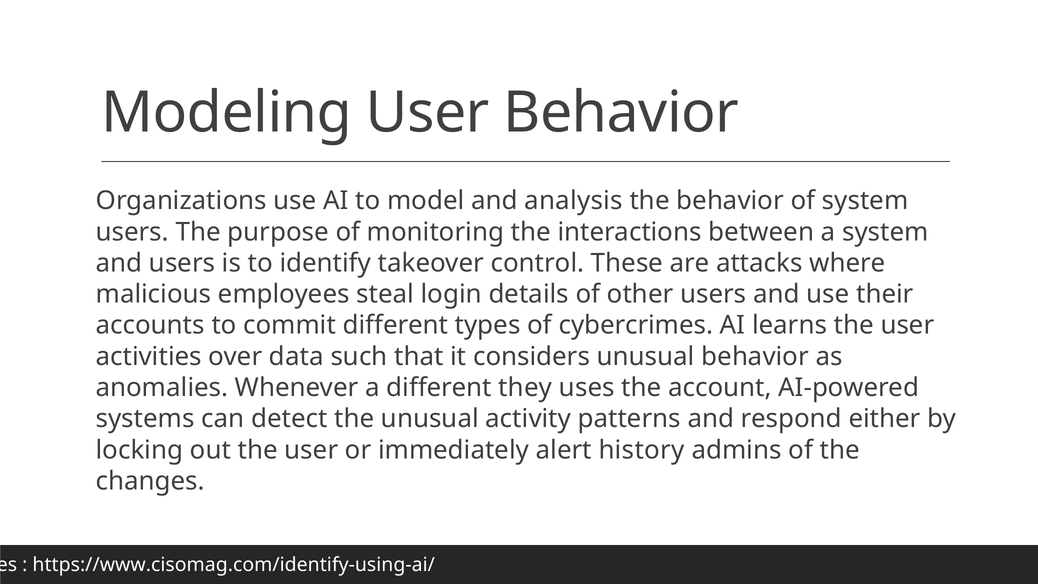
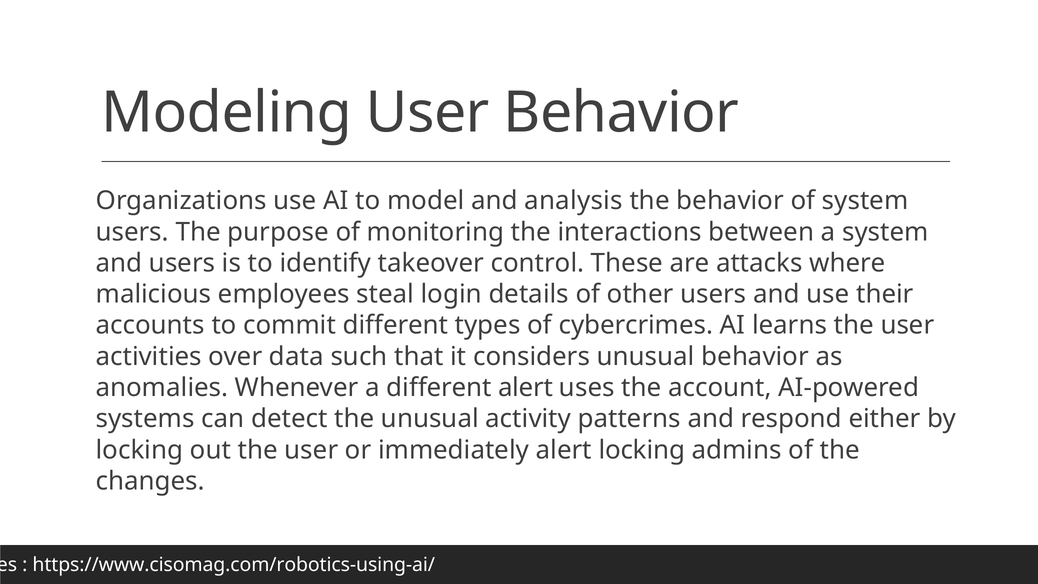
different they: they -> alert
alert history: history -> locking
https://www.cisomag.com/identify-using-ai/: https://www.cisomag.com/identify-using-ai/ -> https://www.cisomag.com/robotics-using-ai/
